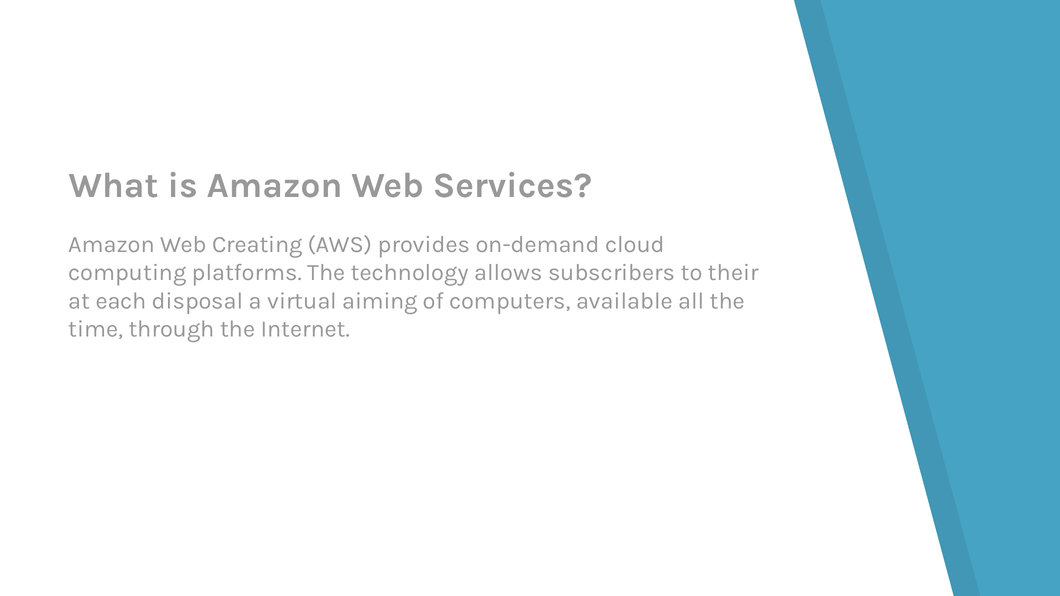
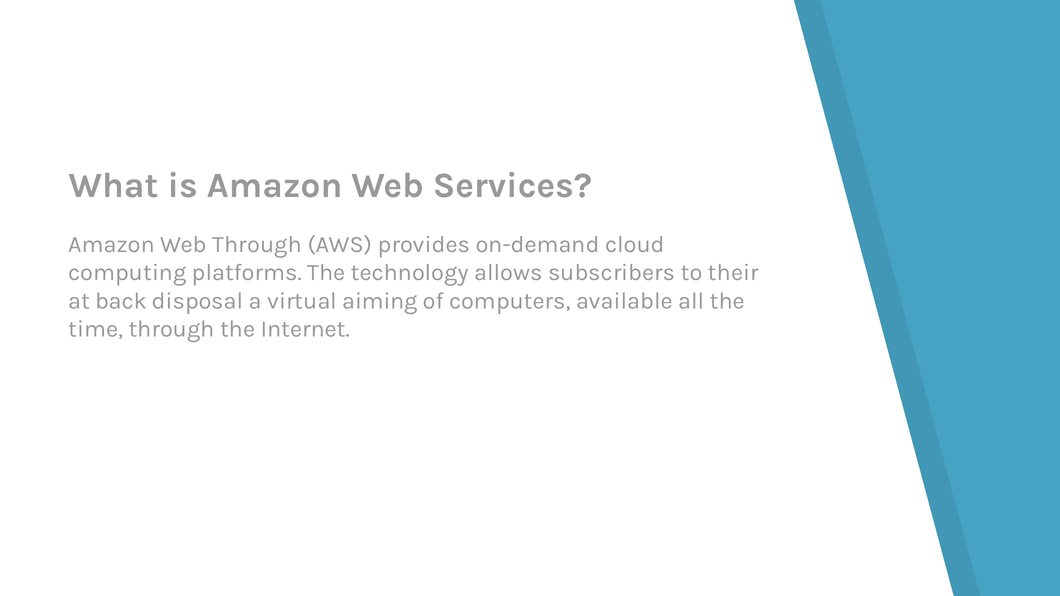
Web Creating: Creating -> Through
each: each -> back
